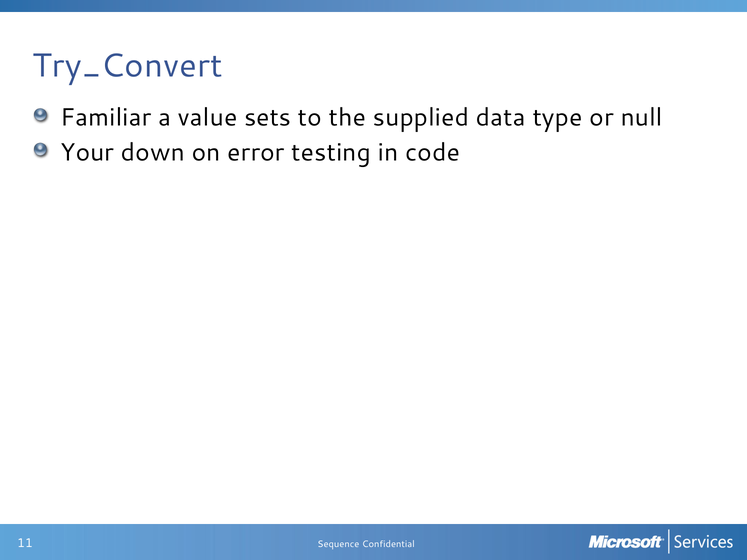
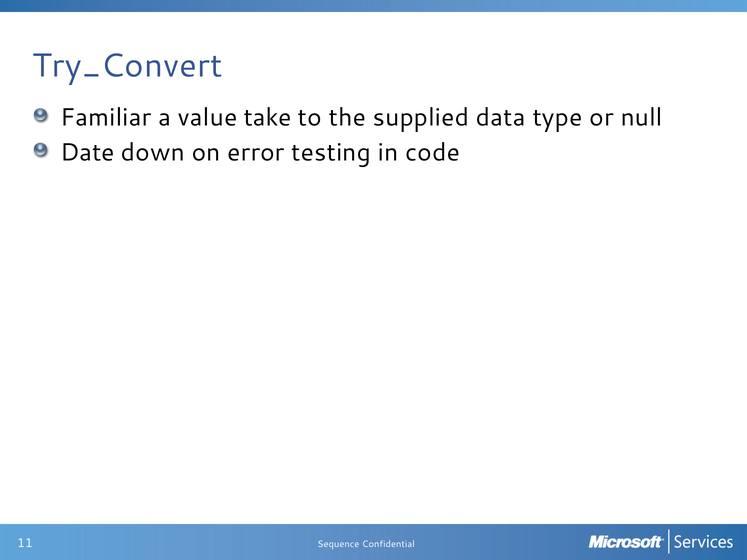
sets: sets -> take
Your: Your -> Date
